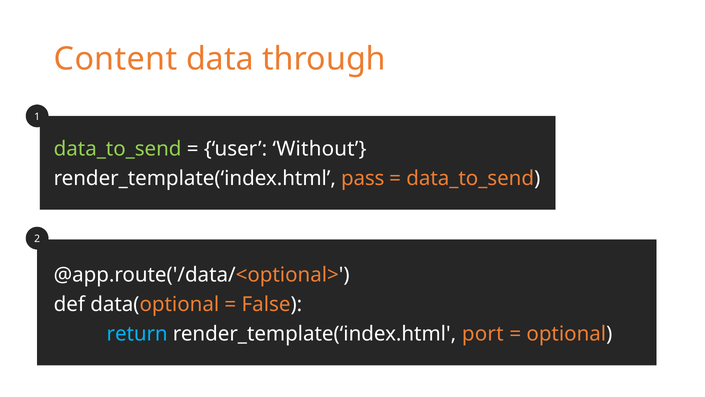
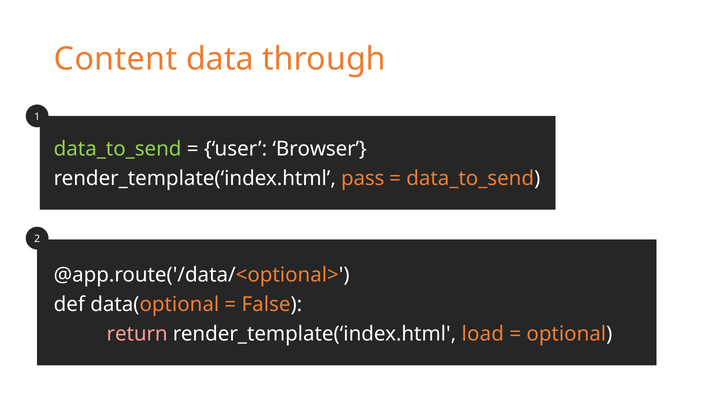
Without: Without -> Browser
return colour: light blue -> pink
port: port -> load
